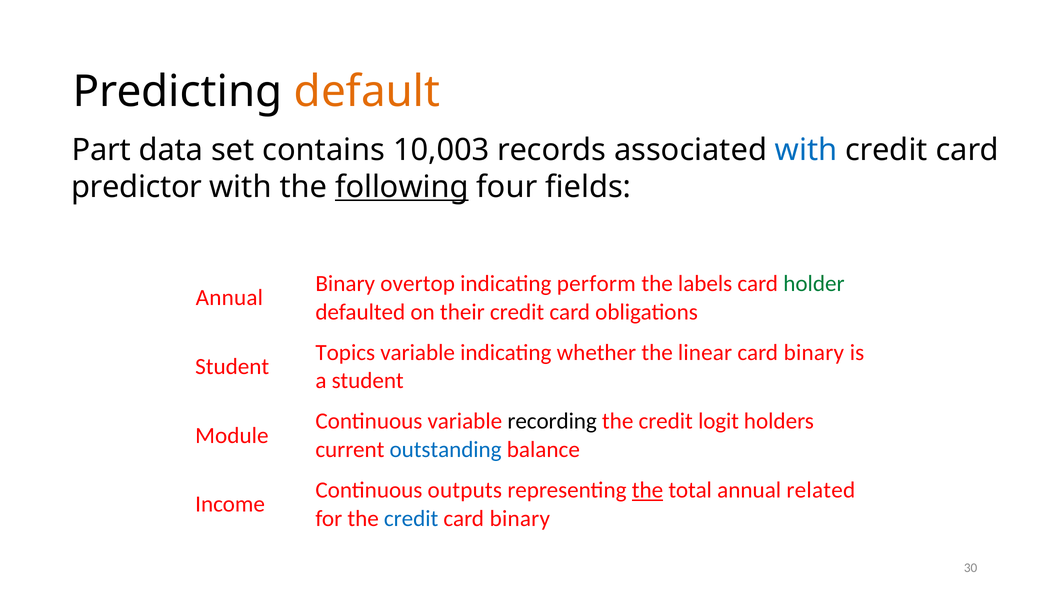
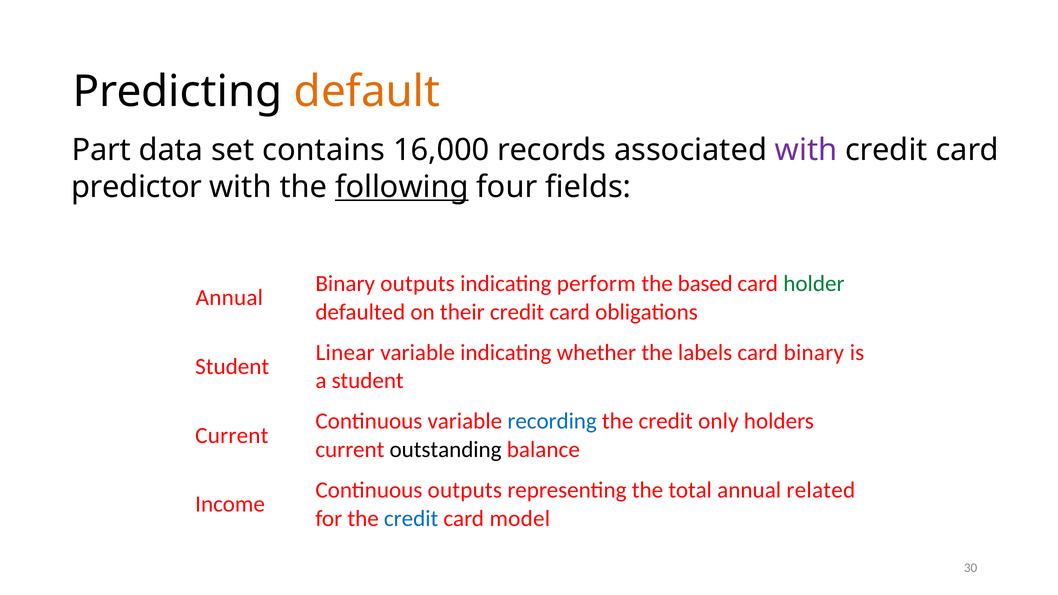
10,003: 10,003 -> 16,000
with at (806, 150) colour: blue -> purple
Binary overtop: overtop -> outputs
labels: labels -> based
Topics: Topics -> Linear
linear: linear -> labels
recording colour: black -> blue
logit: logit -> only
Module at (232, 436): Module -> Current
outstanding colour: blue -> black
the at (647, 490) underline: present -> none
binary at (520, 519): binary -> model
